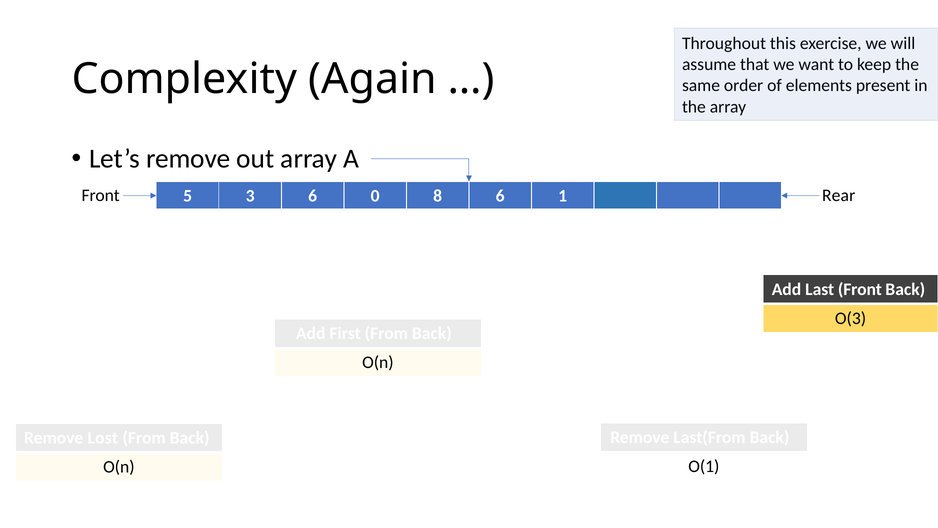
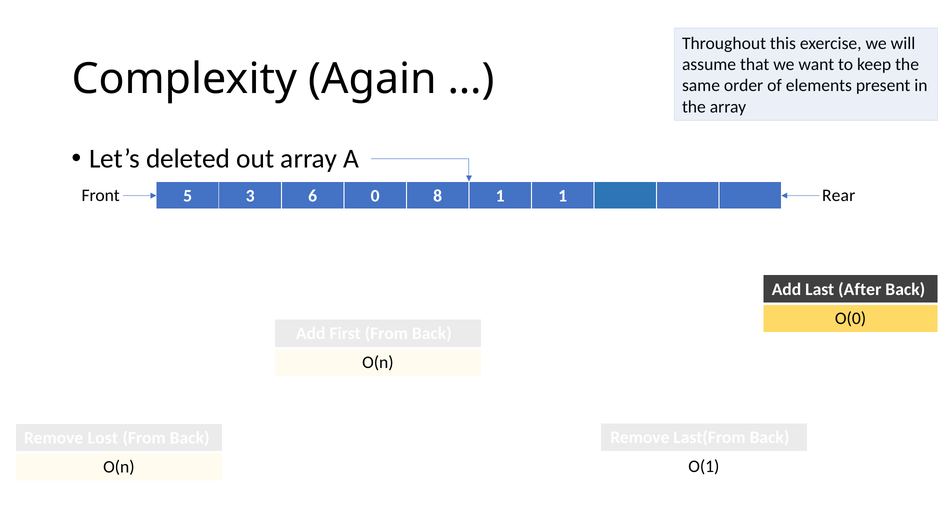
Let’s remove: remove -> deleted
8 6: 6 -> 1
Last Front: Front -> After
O(3: O(3 -> O(0
